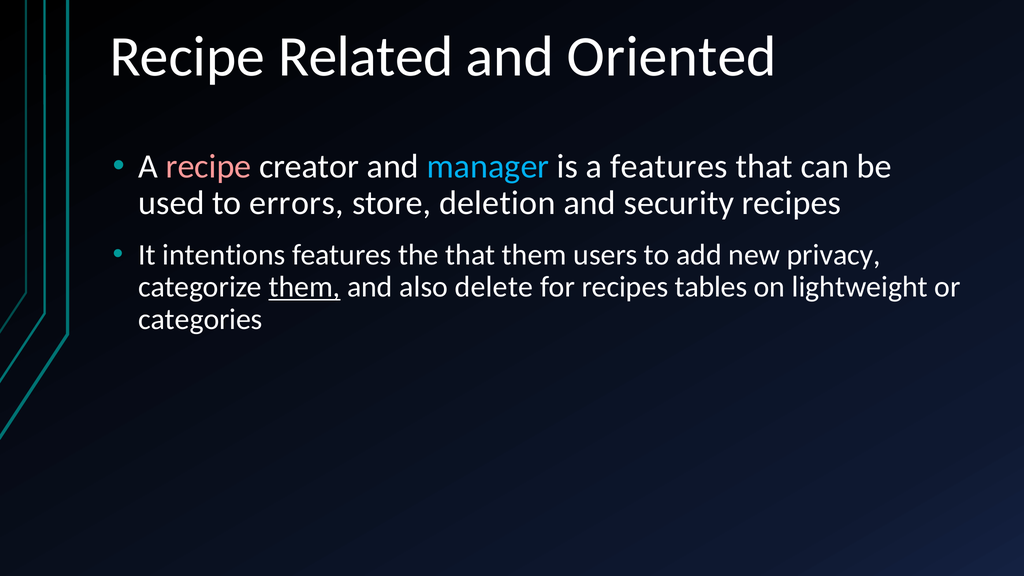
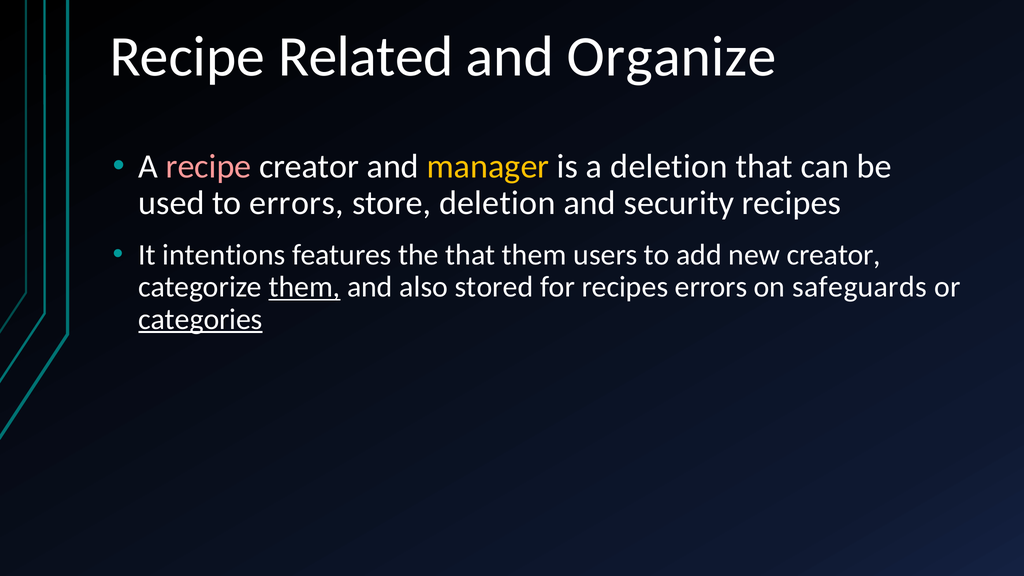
Oriented: Oriented -> Organize
manager colour: light blue -> yellow
a features: features -> deletion
new privacy: privacy -> creator
delete: delete -> stored
recipes tables: tables -> errors
lightweight: lightweight -> safeguards
categories underline: none -> present
